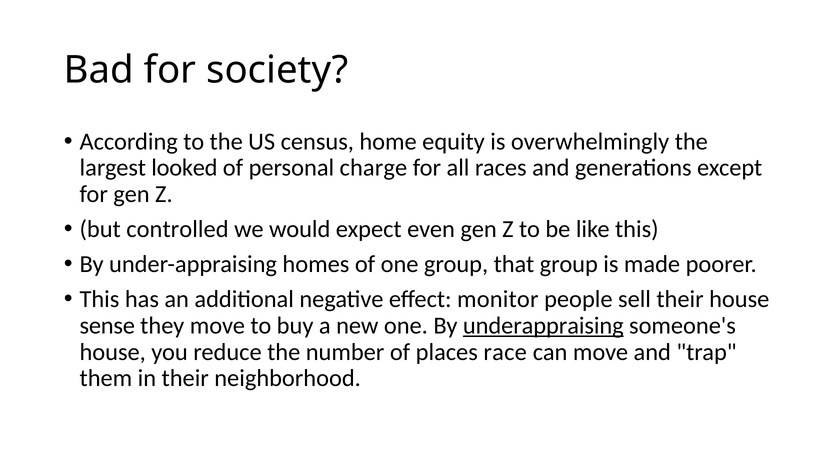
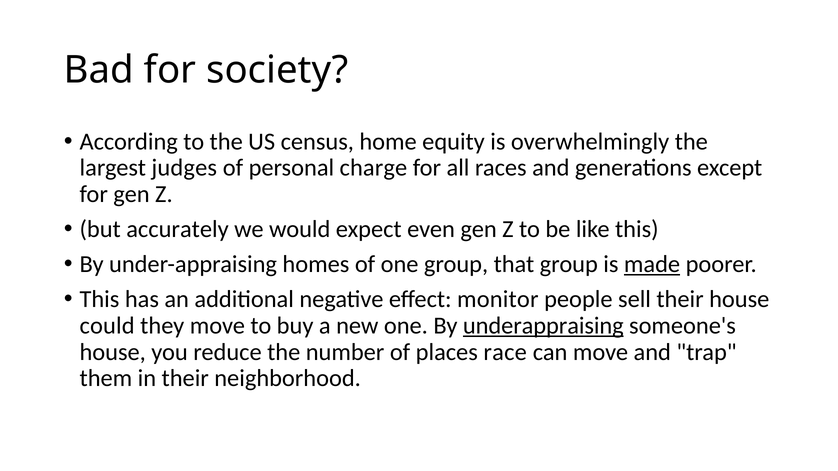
looked: looked -> judges
controlled: controlled -> accurately
made underline: none -> present
sense: sense -> could
